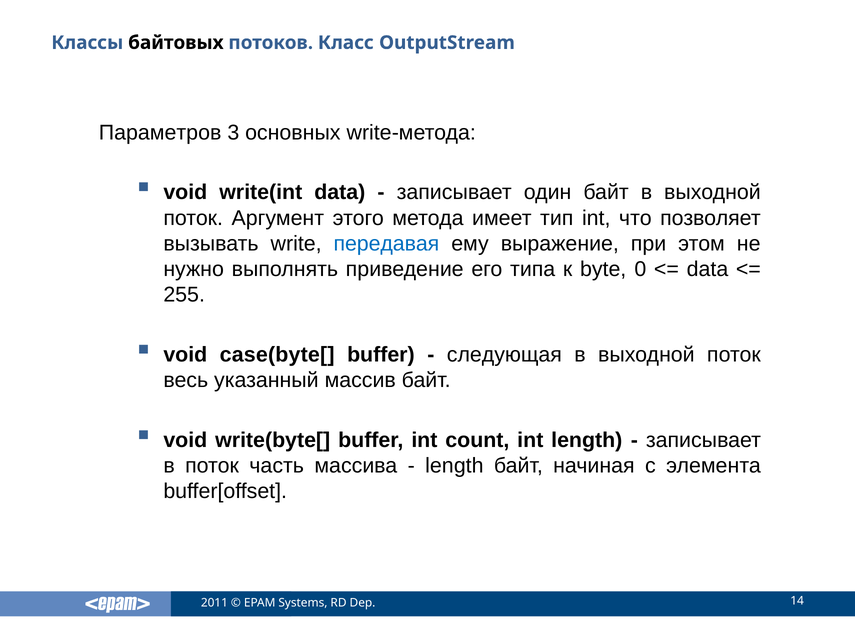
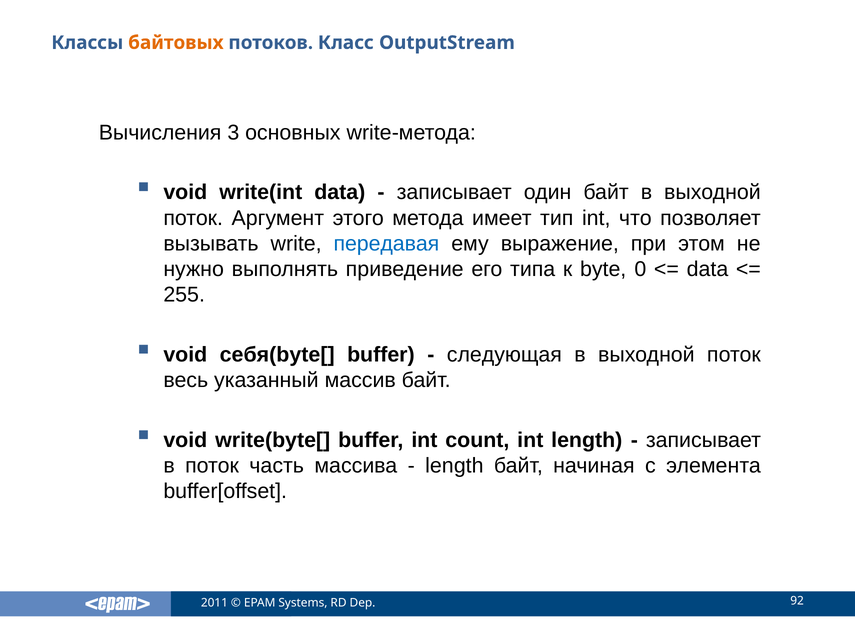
байтовых colour: black -> orange
Параметров: Параметров -> Вычисления
case(byte[: case(byte[ -> себя(byte[
14: 14 -> 92
